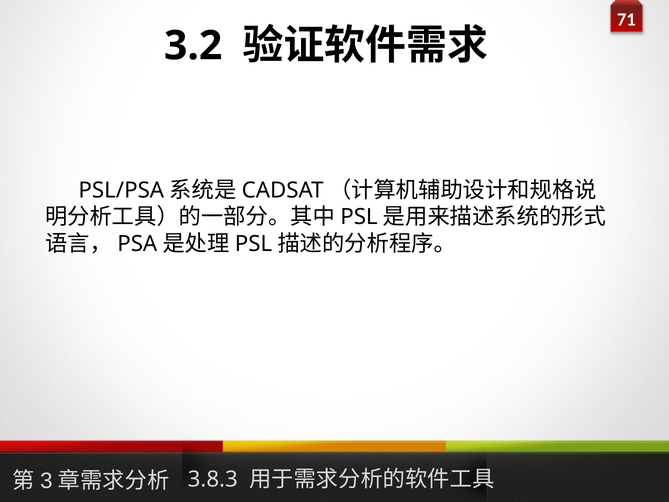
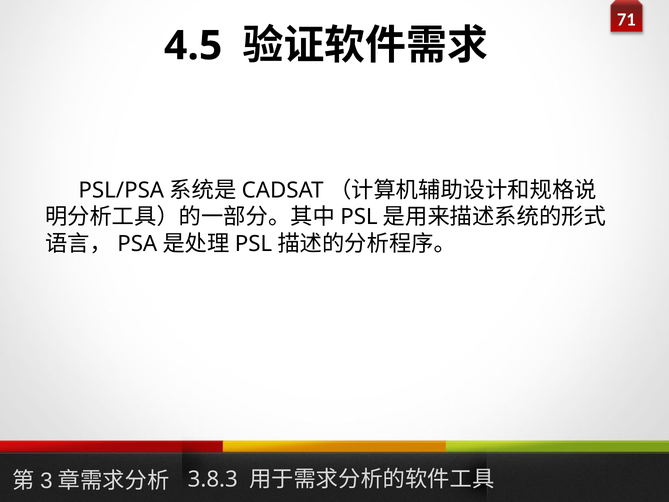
3.2: 3.2 -> 4.5
